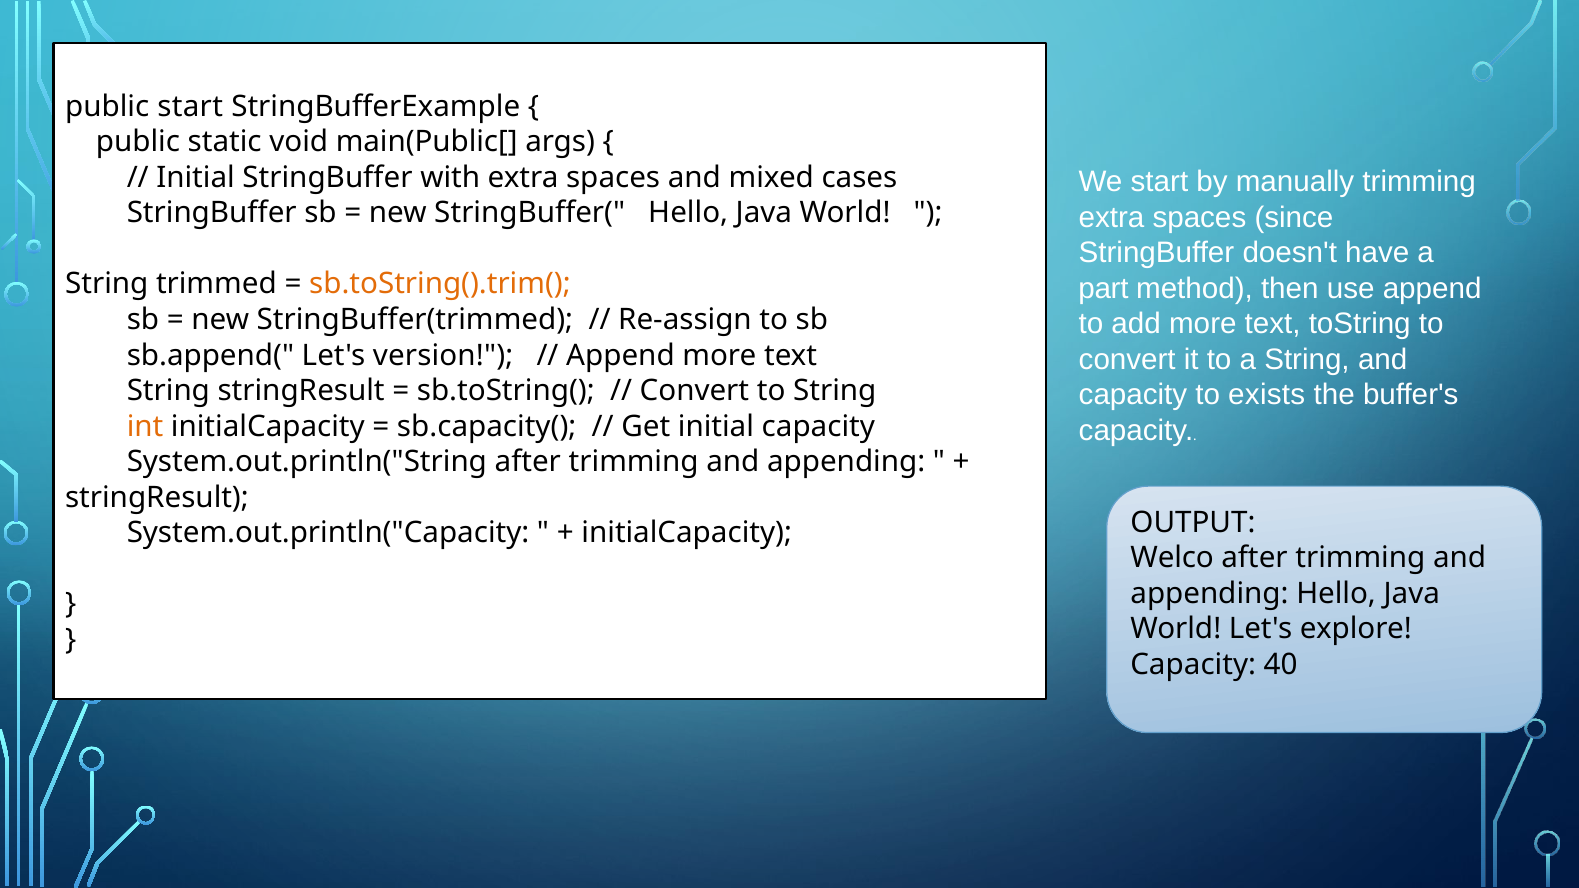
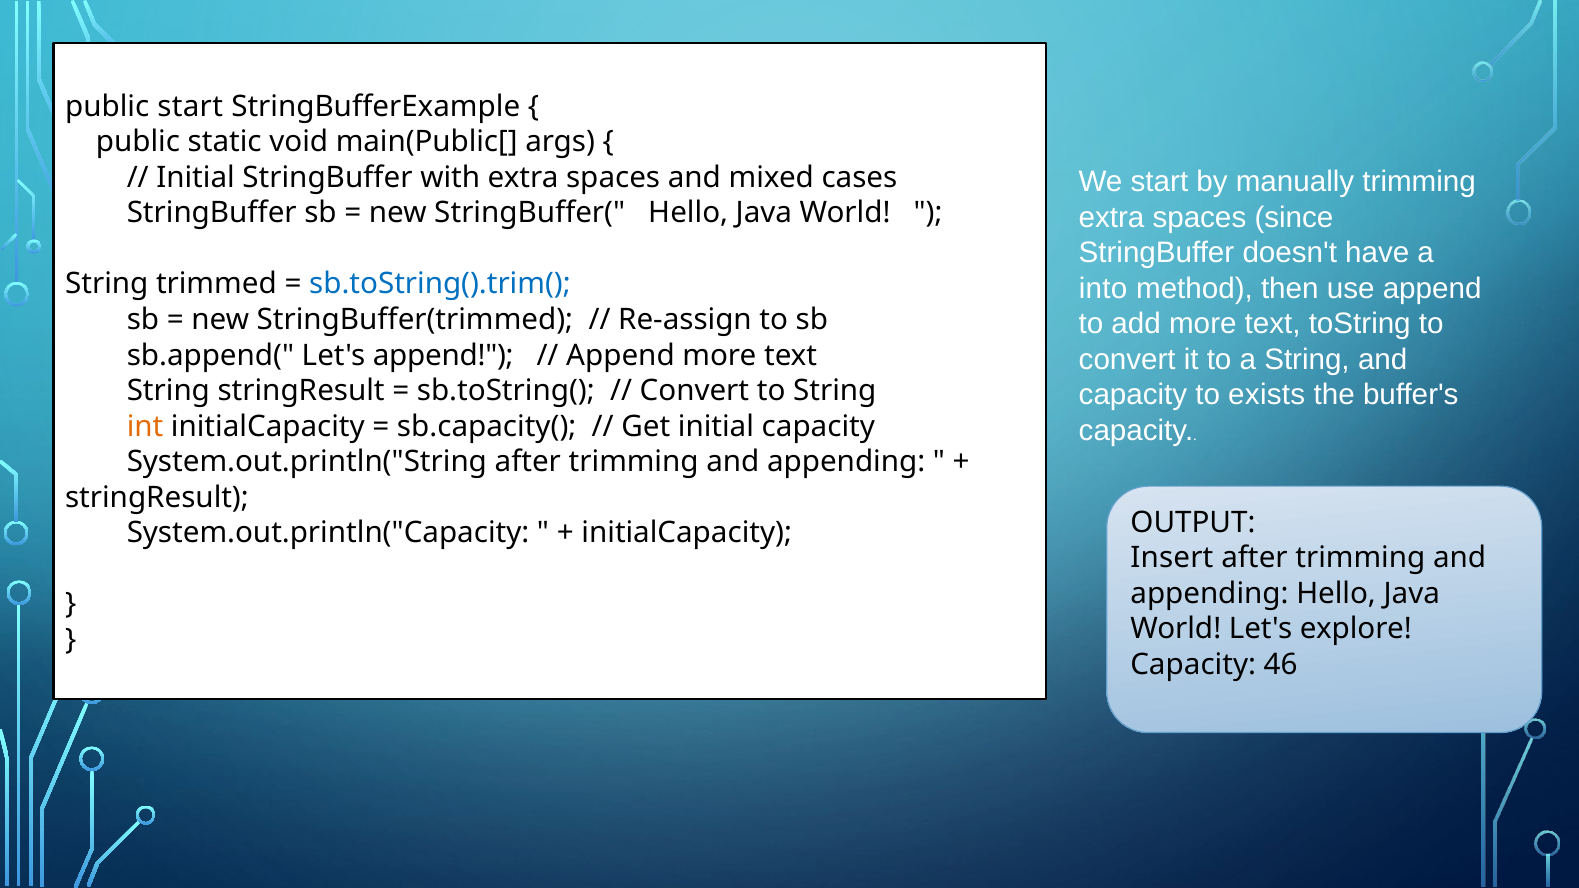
part: part -> into
sb.toString().trim( colour: orange -> blue
Let's version: version -> append
Welco: Welco -> Insert
40: 40 -> 46
